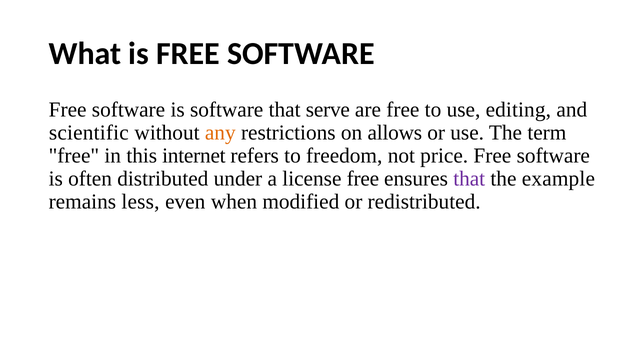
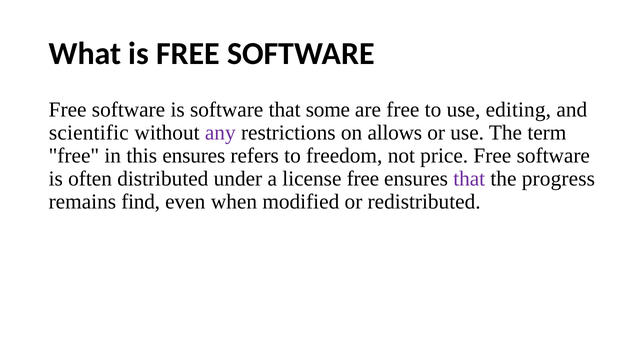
serve: serve -> some
any colour: orange -> purple
this internet: internet -> ensures
example: example -> progress
less: less -> find
